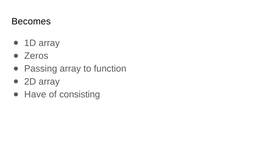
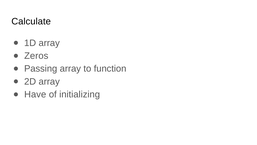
Becomes: Becomes -> Calculate
consisting: consisting -> initializing
